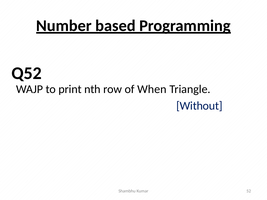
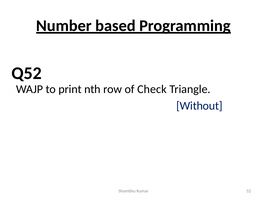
When: When -> Check
